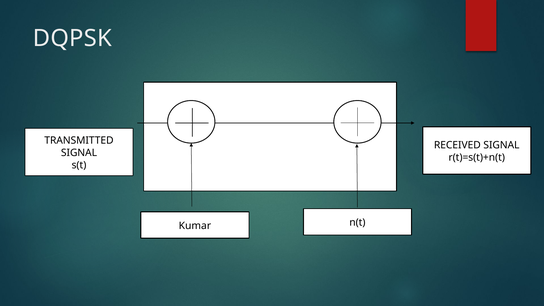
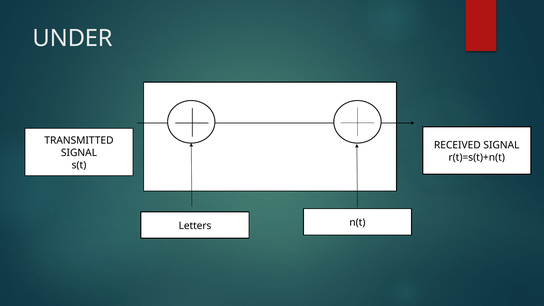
DQPSK: DQPSK -> UNDER
Kumar: Kumar -> Letters
